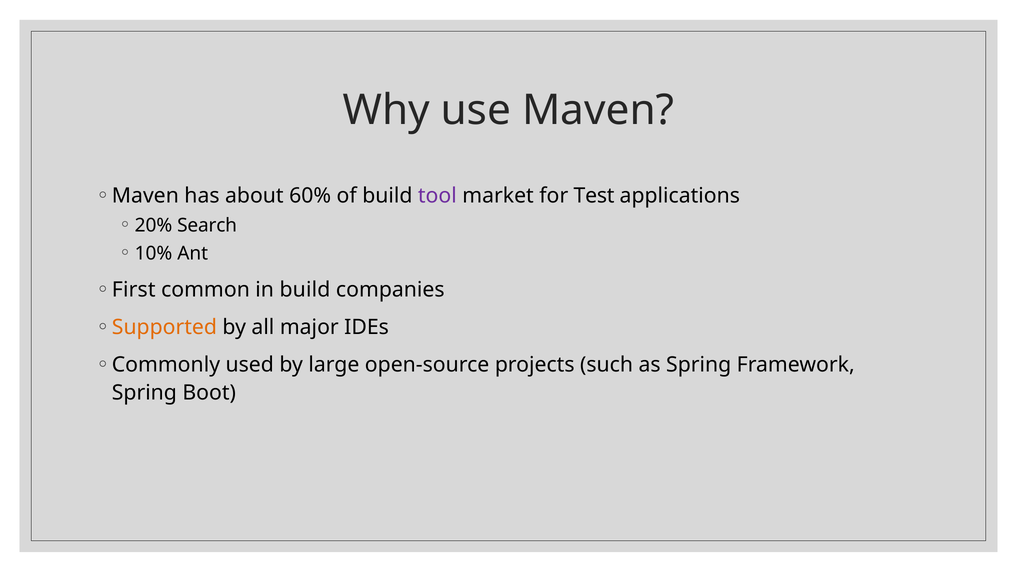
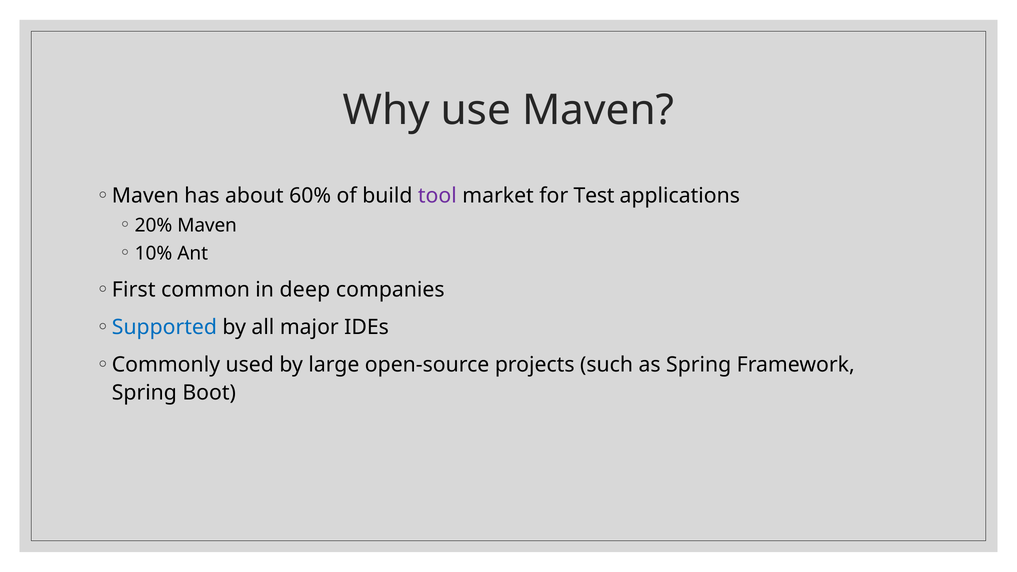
20% Search: Search -> Maven
in build: build -> deep
Supported colour: orange -> blue
